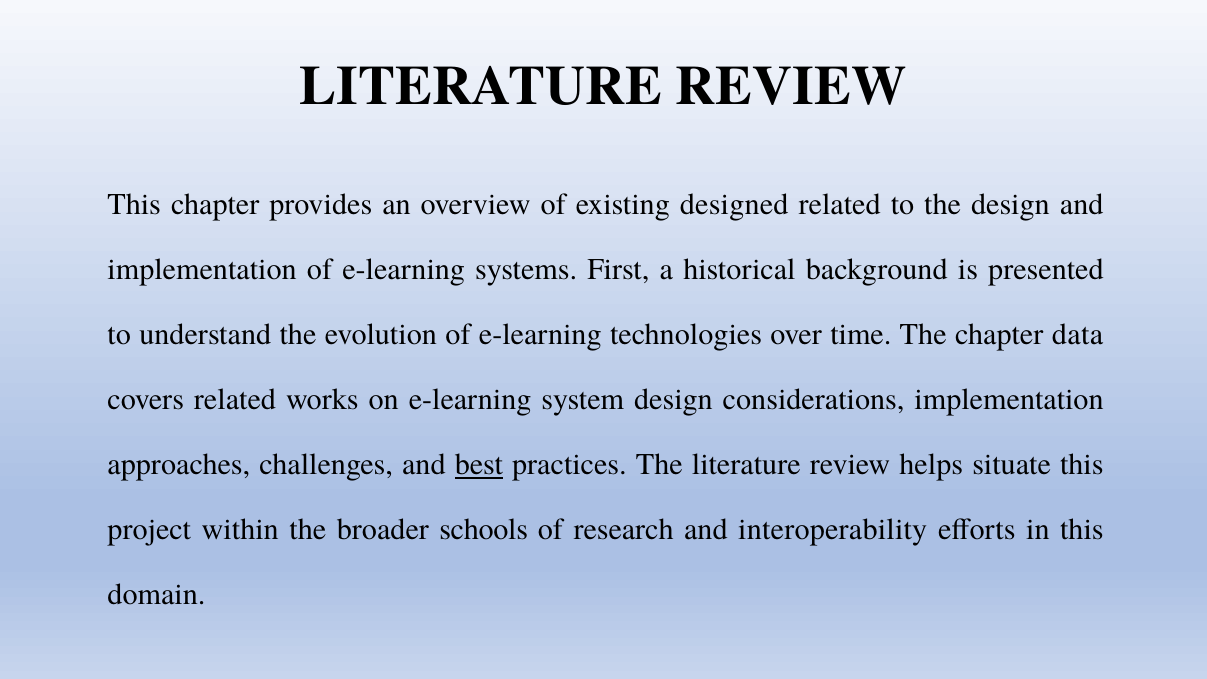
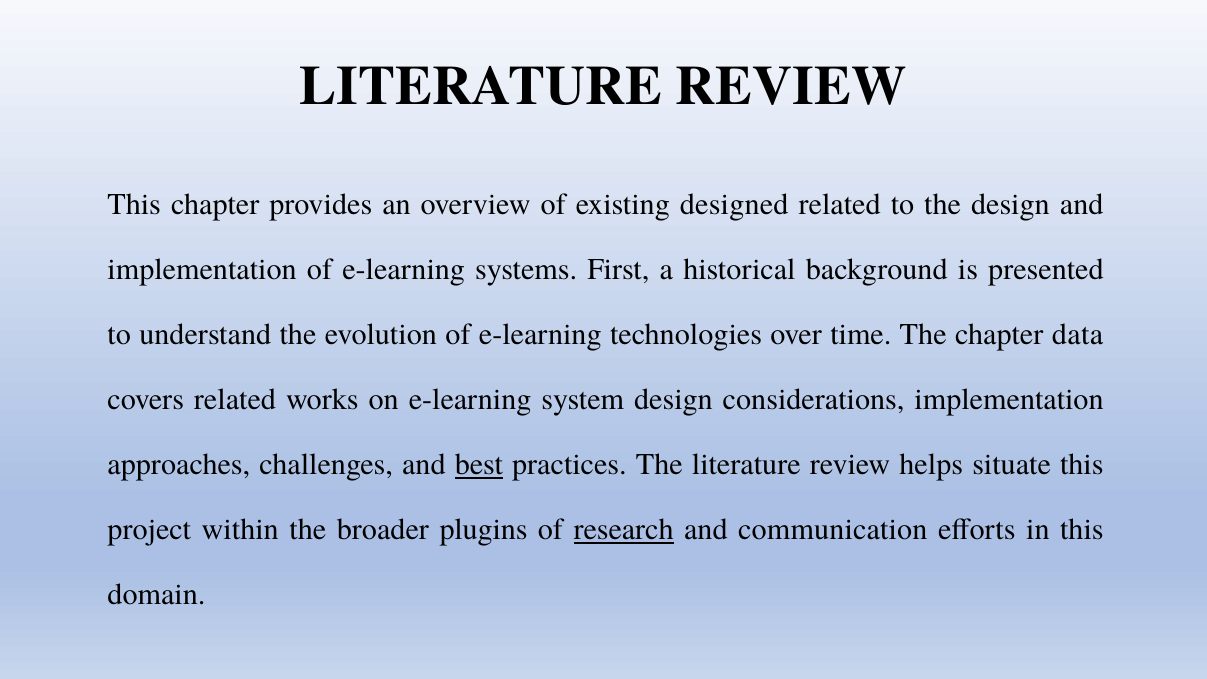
schools: schools -> plugins
research underline: none -> present
interoperability: interoperability -> communication
